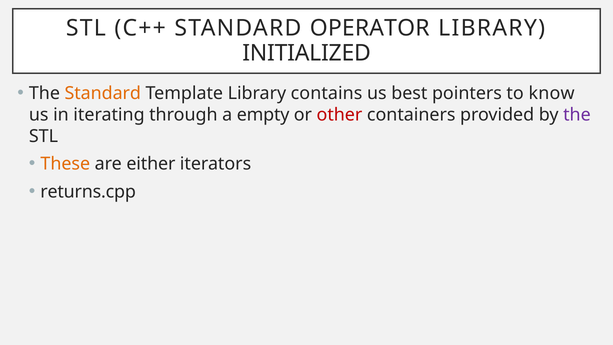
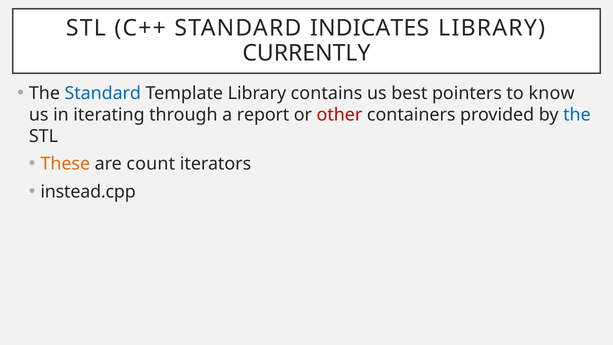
OPERATOR: OPERATOR -> INDICATES
INITIALIZED: INITIALIZED -> CURRENTLY
Standard at (103, 93) colour: orange -> blue
empty: empty -> report
the at (577, 115) colour: purple -> blue
either: either -> count
returns.cpp: returns.cpp -> instead.cpp
